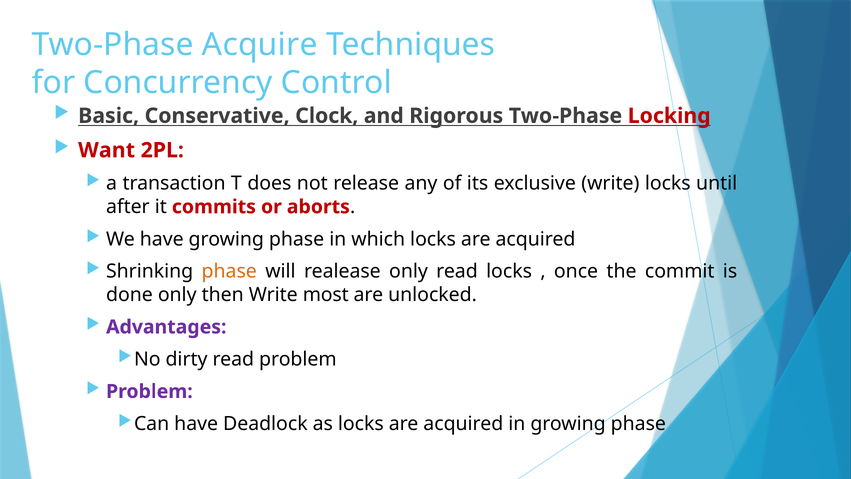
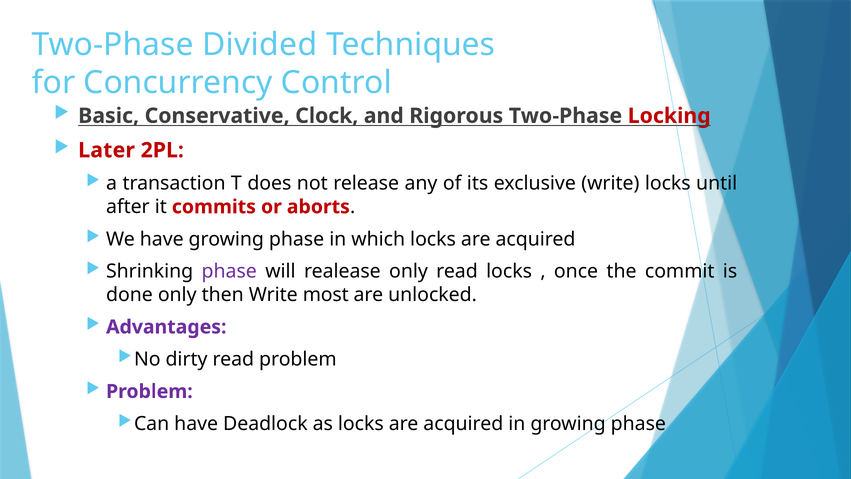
Acquire: Acquire -> Divided
Want: Want -> Later
phase at (229, 271) colour: orange -> purple
